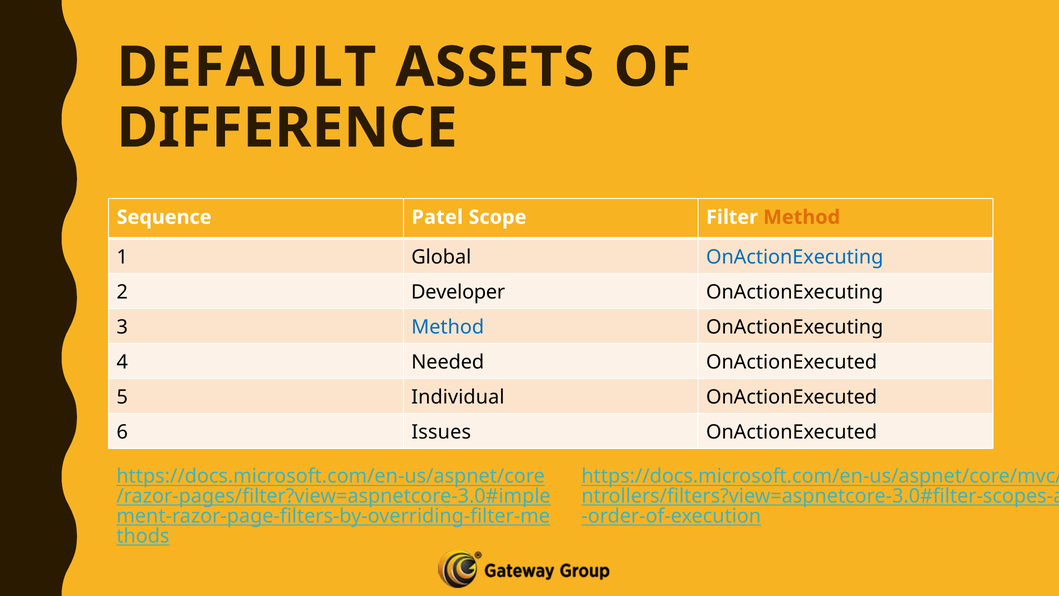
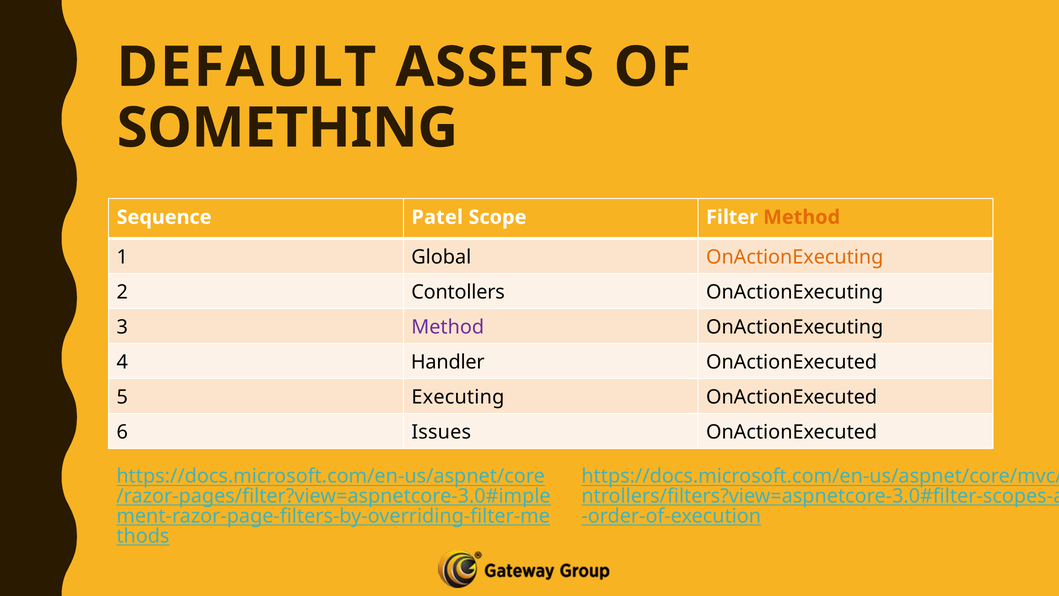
DIFFERENCE: DIFFERENCE -> SOMETHING
OnActionExecuting at (795, 257) colour: blue -> orange
Developer: Developer -> Contollers
Method at (448, 327) colour: blue -> purple
Needed: Needed -> Handler
Individual: Individual -> Executing
